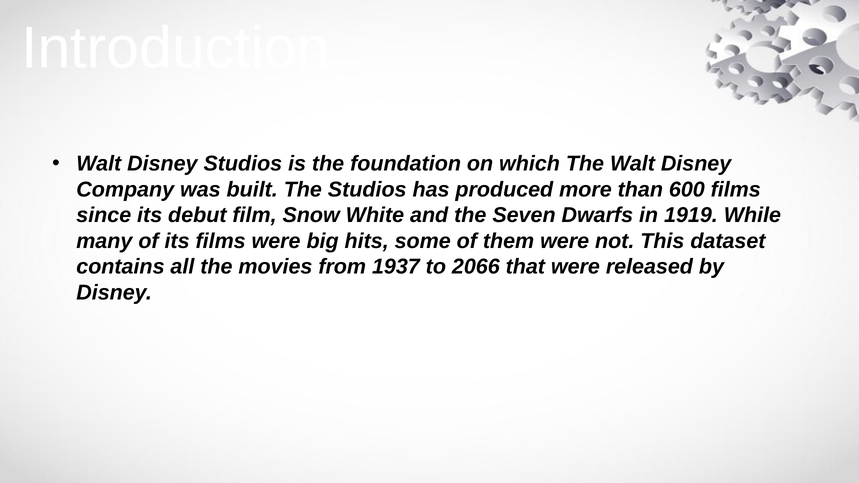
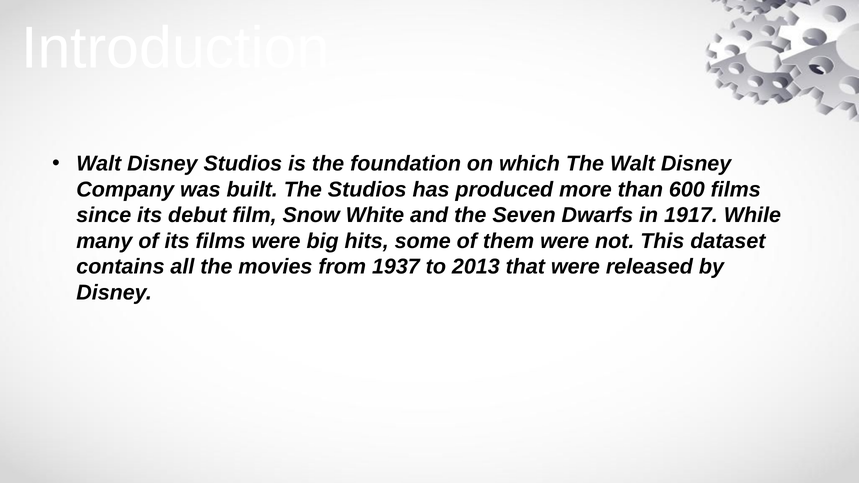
1919: 1919 -> 1917
2066: 2066 -> 2013
